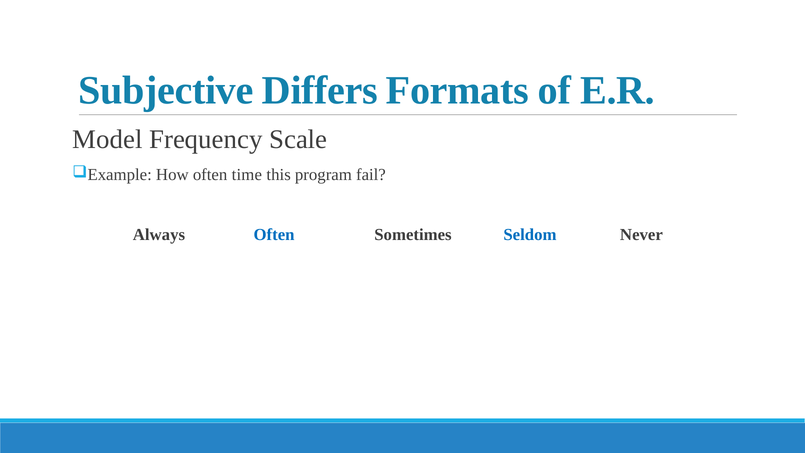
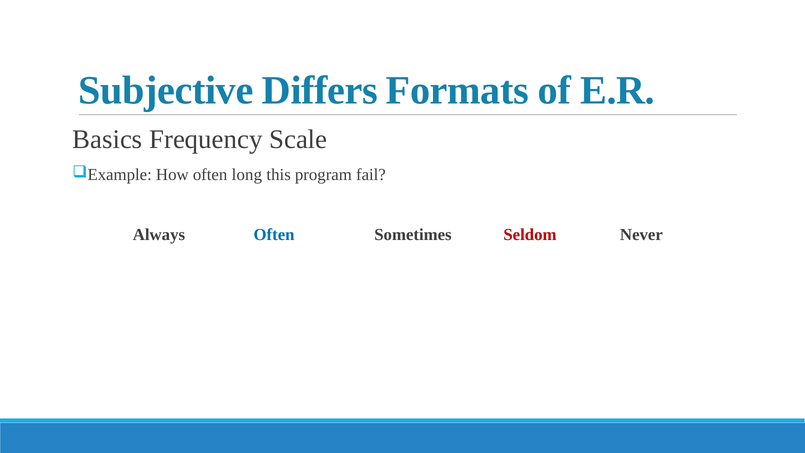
Model: Model -> Basics
time: time -> long
Seldom colour: blue -> red
